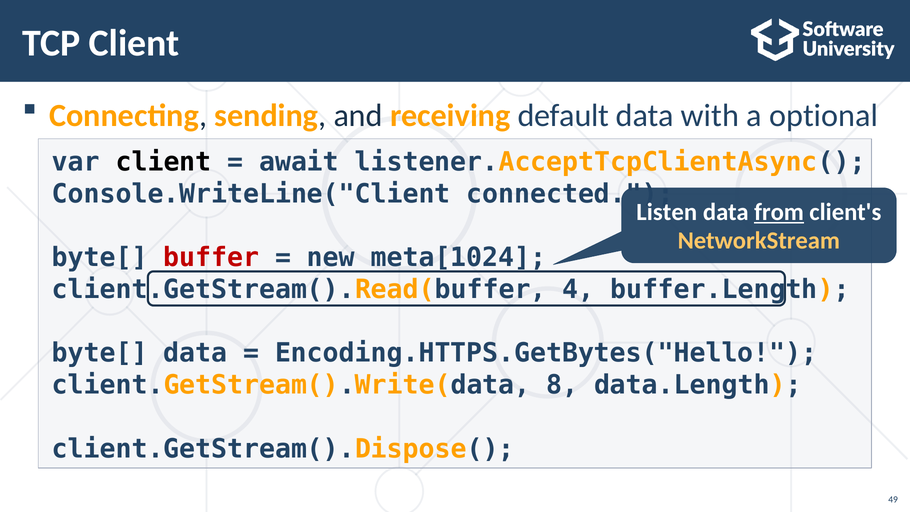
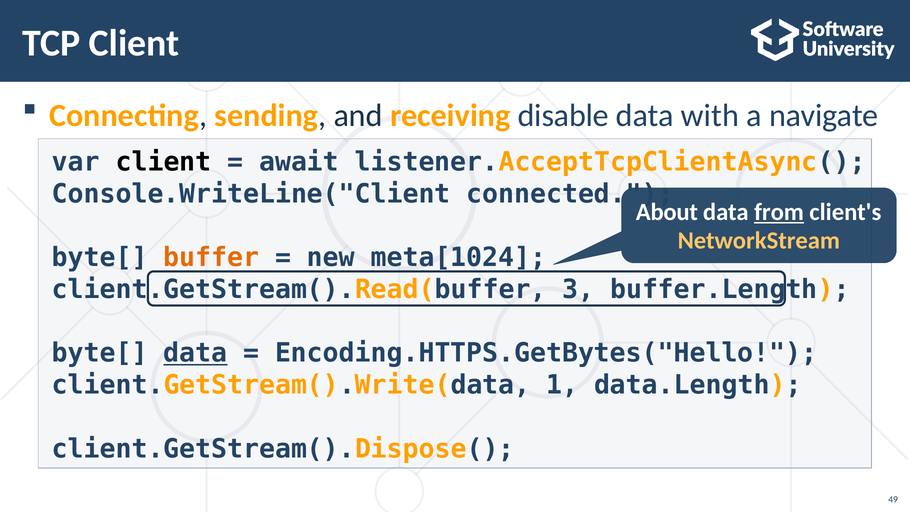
default: default -> disable
optional: optional -> navigate
Listen: Listen -> About
buffer colour: red -> orange
4: 4 -> 3
data at (195, 353) underline: none -> present
8: 8 -> 1
